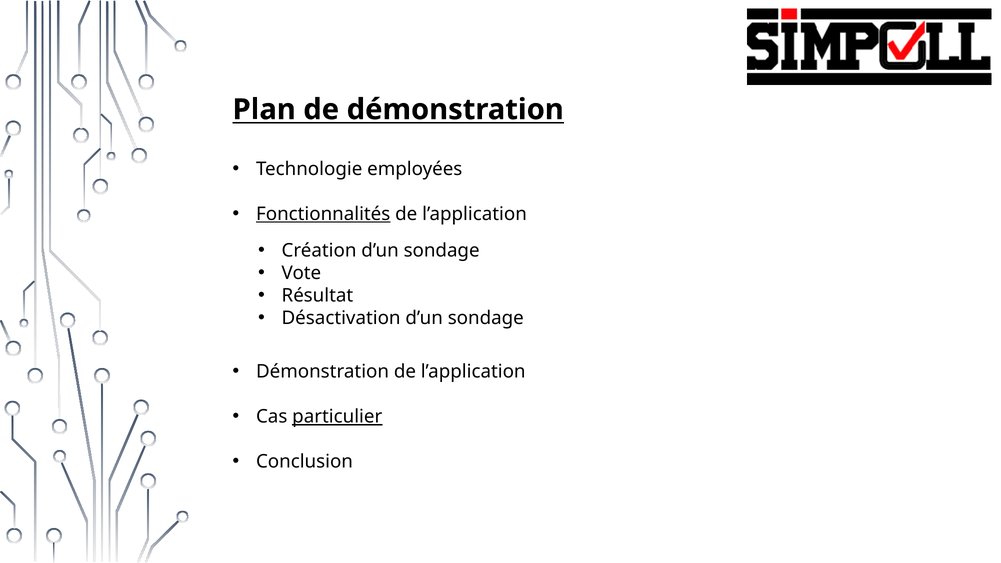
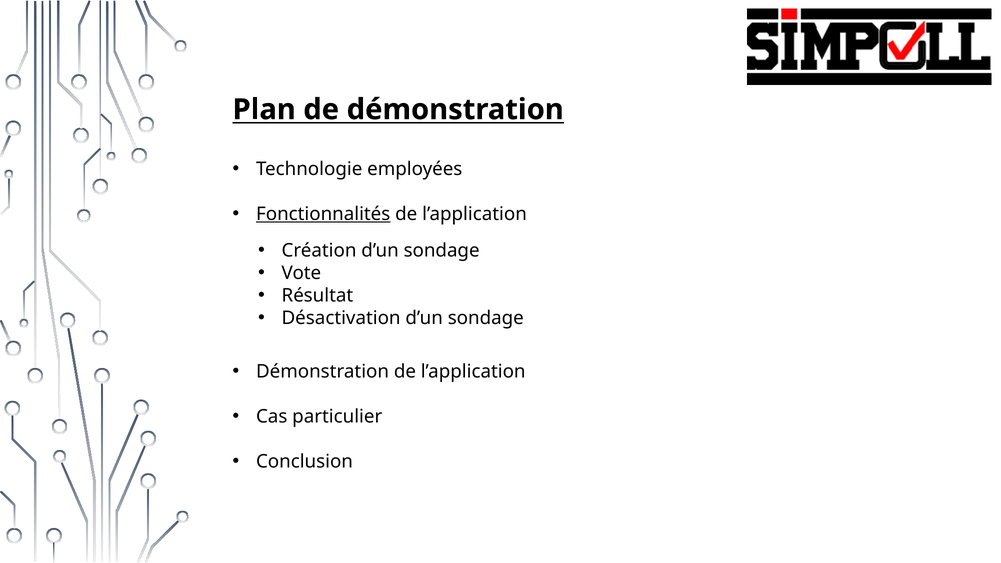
particulier underline: present -> none
